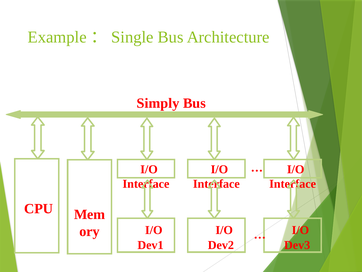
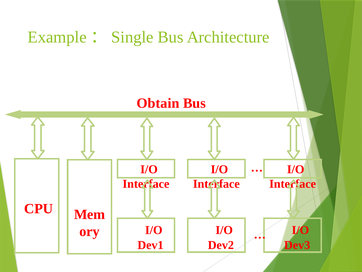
Simply: Simply -> Obtain
